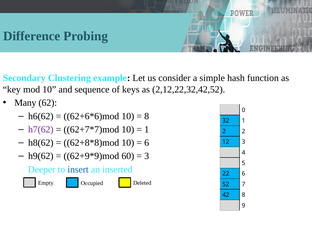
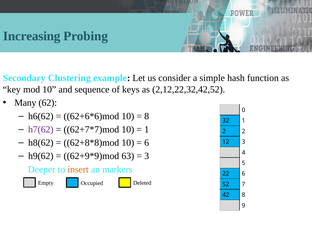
Difference: Difference -> Increasing
60: 60 -> 63
insert colour: blue -> orange
inserted: inserted -> markers
